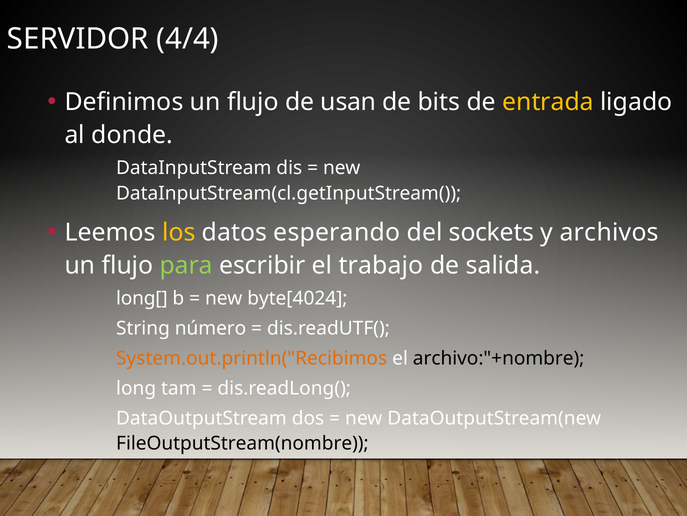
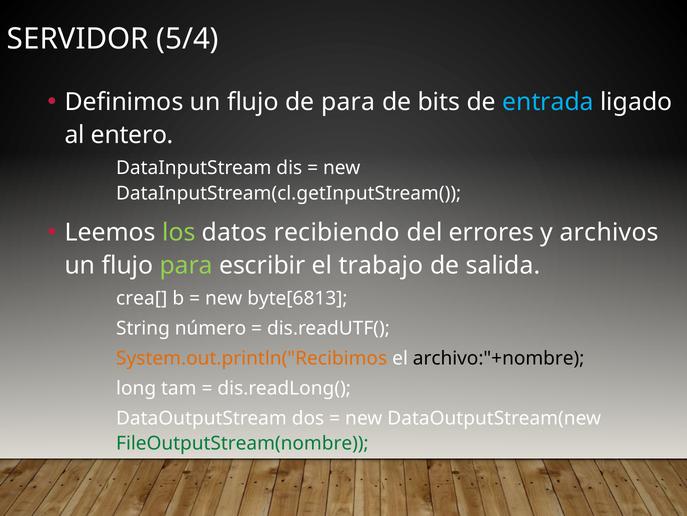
4/4: 4/4 -> 5/4
de usan: usan -> para
entrada colour: yellow -> light blue
donde: donde -> entero
los colour: yellow -> light green
esperando: esperando -> recibiendo
sockets: sockets -> errores
long[: long[ -> crea[
byte[4024: byte[4024 -> byte[6813
FileOutputStream(nombre colour: black -> green
